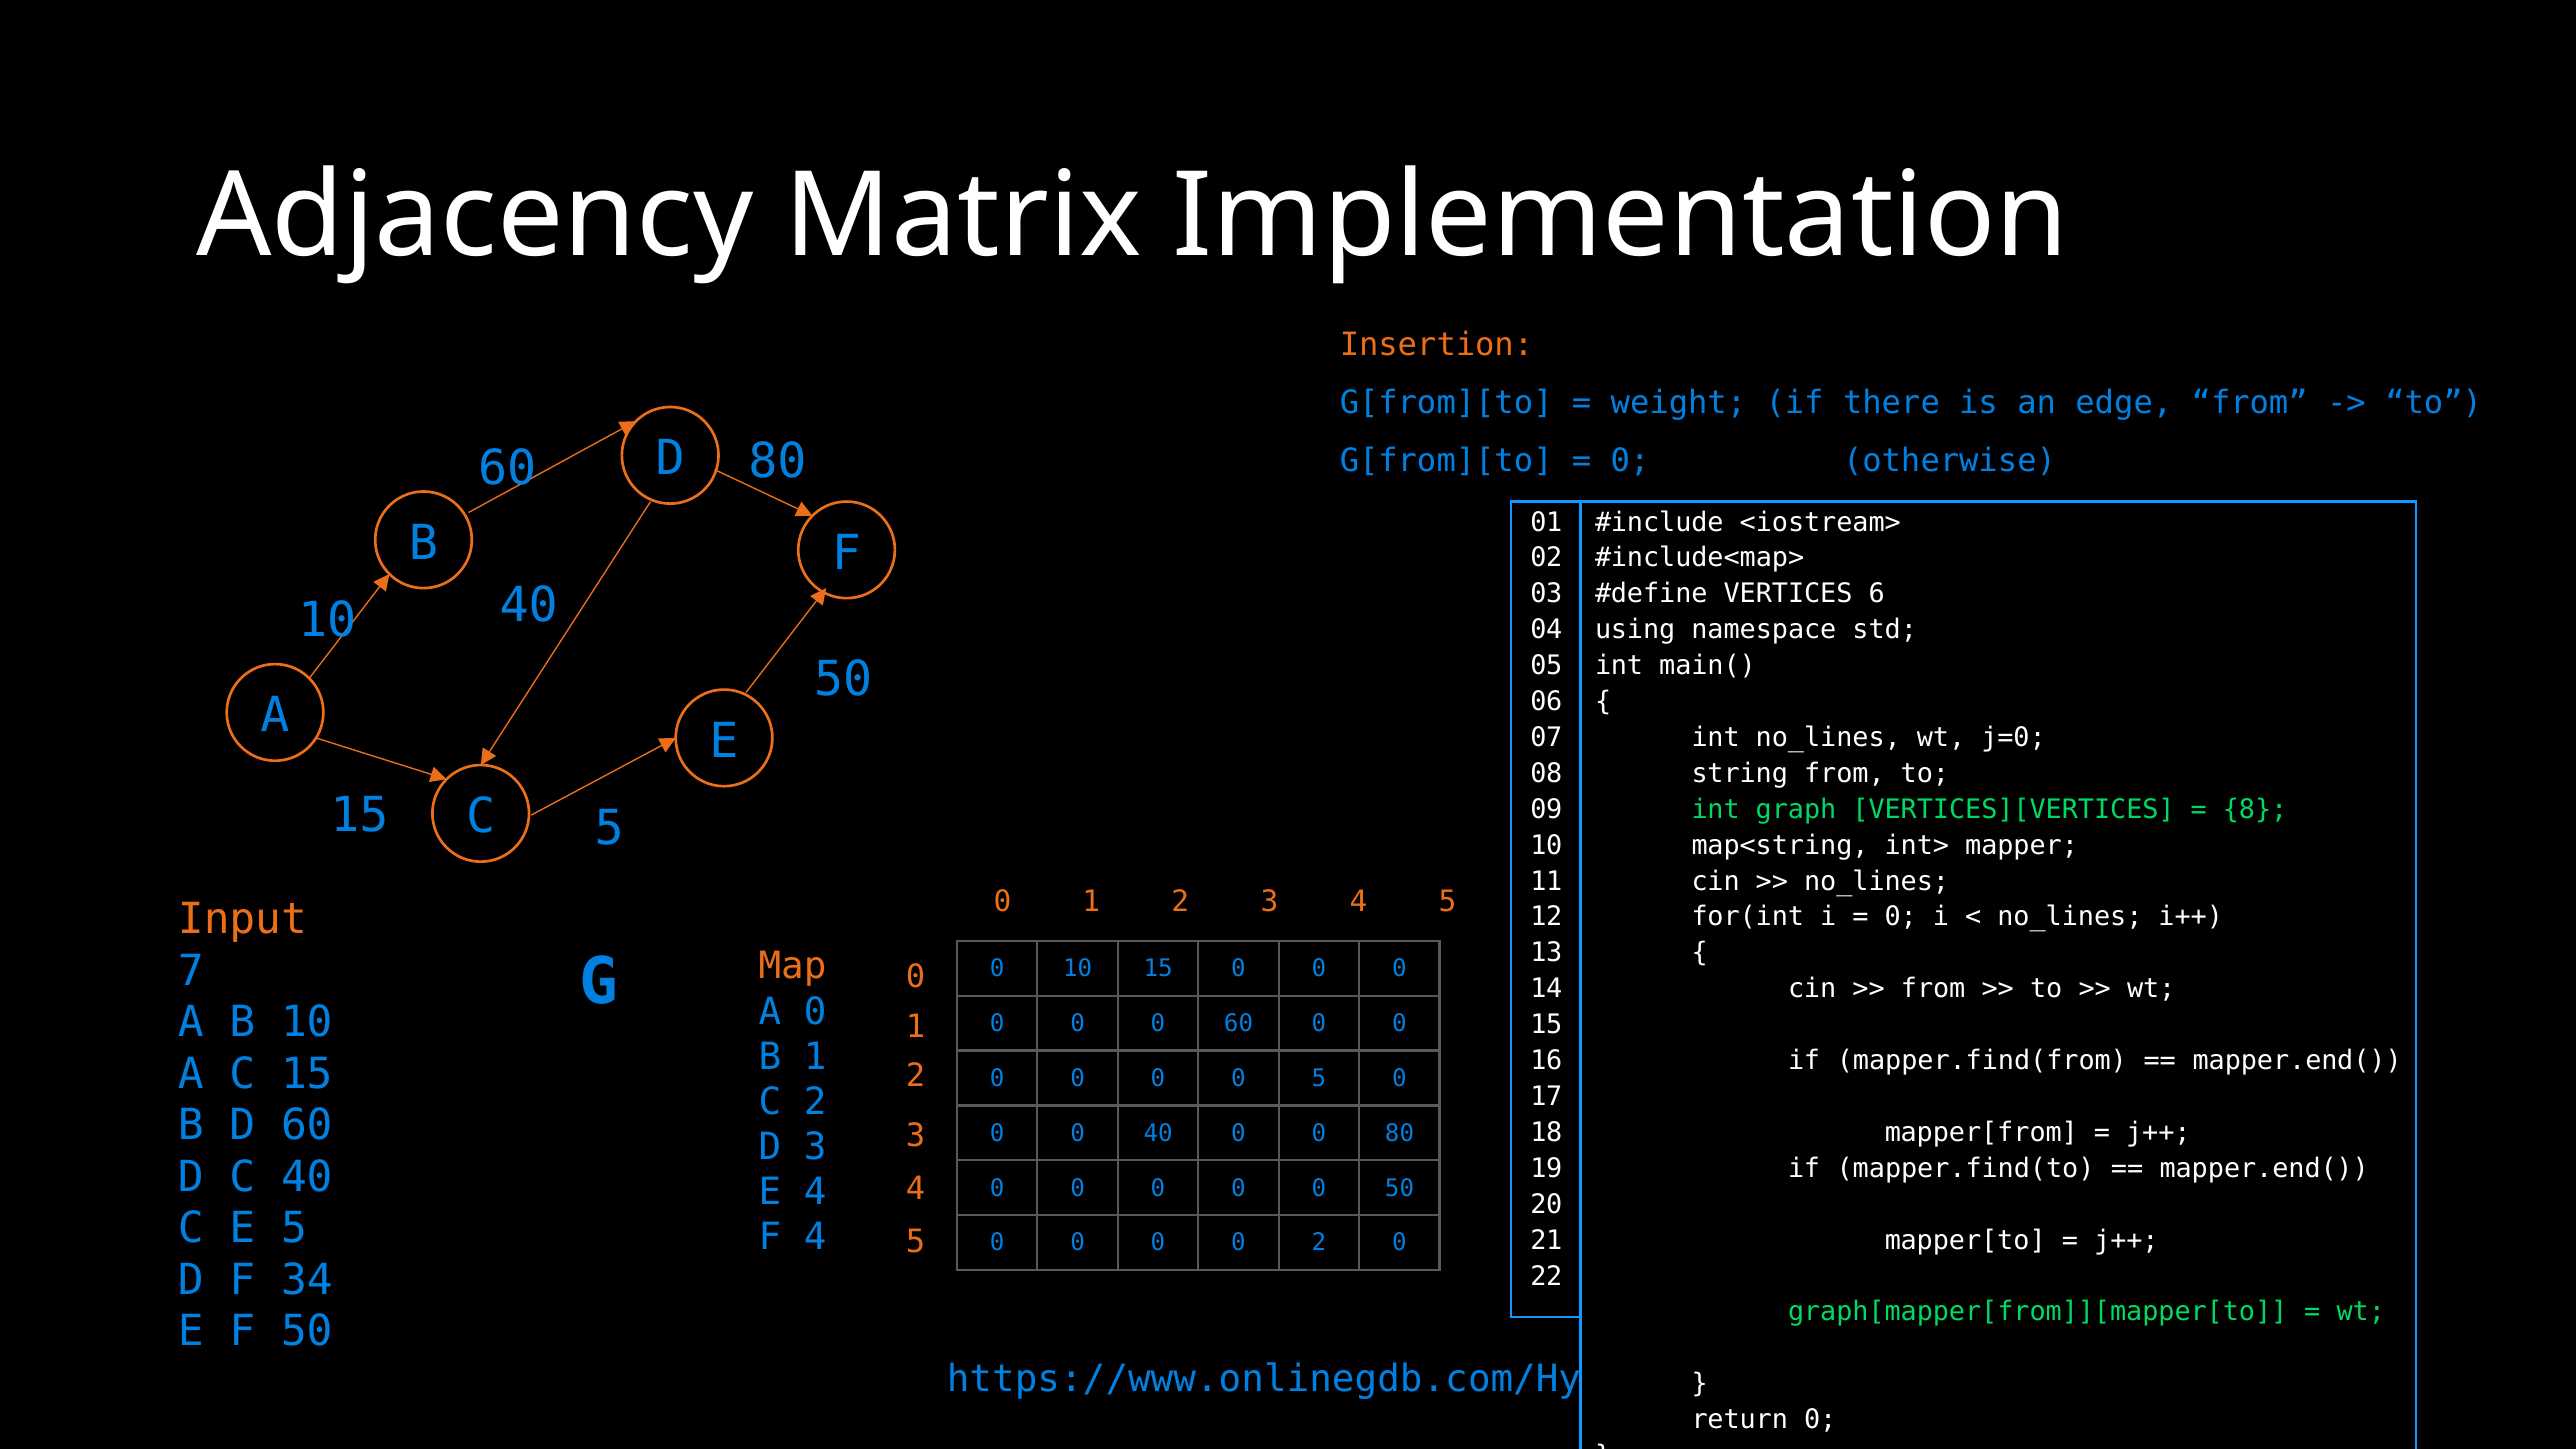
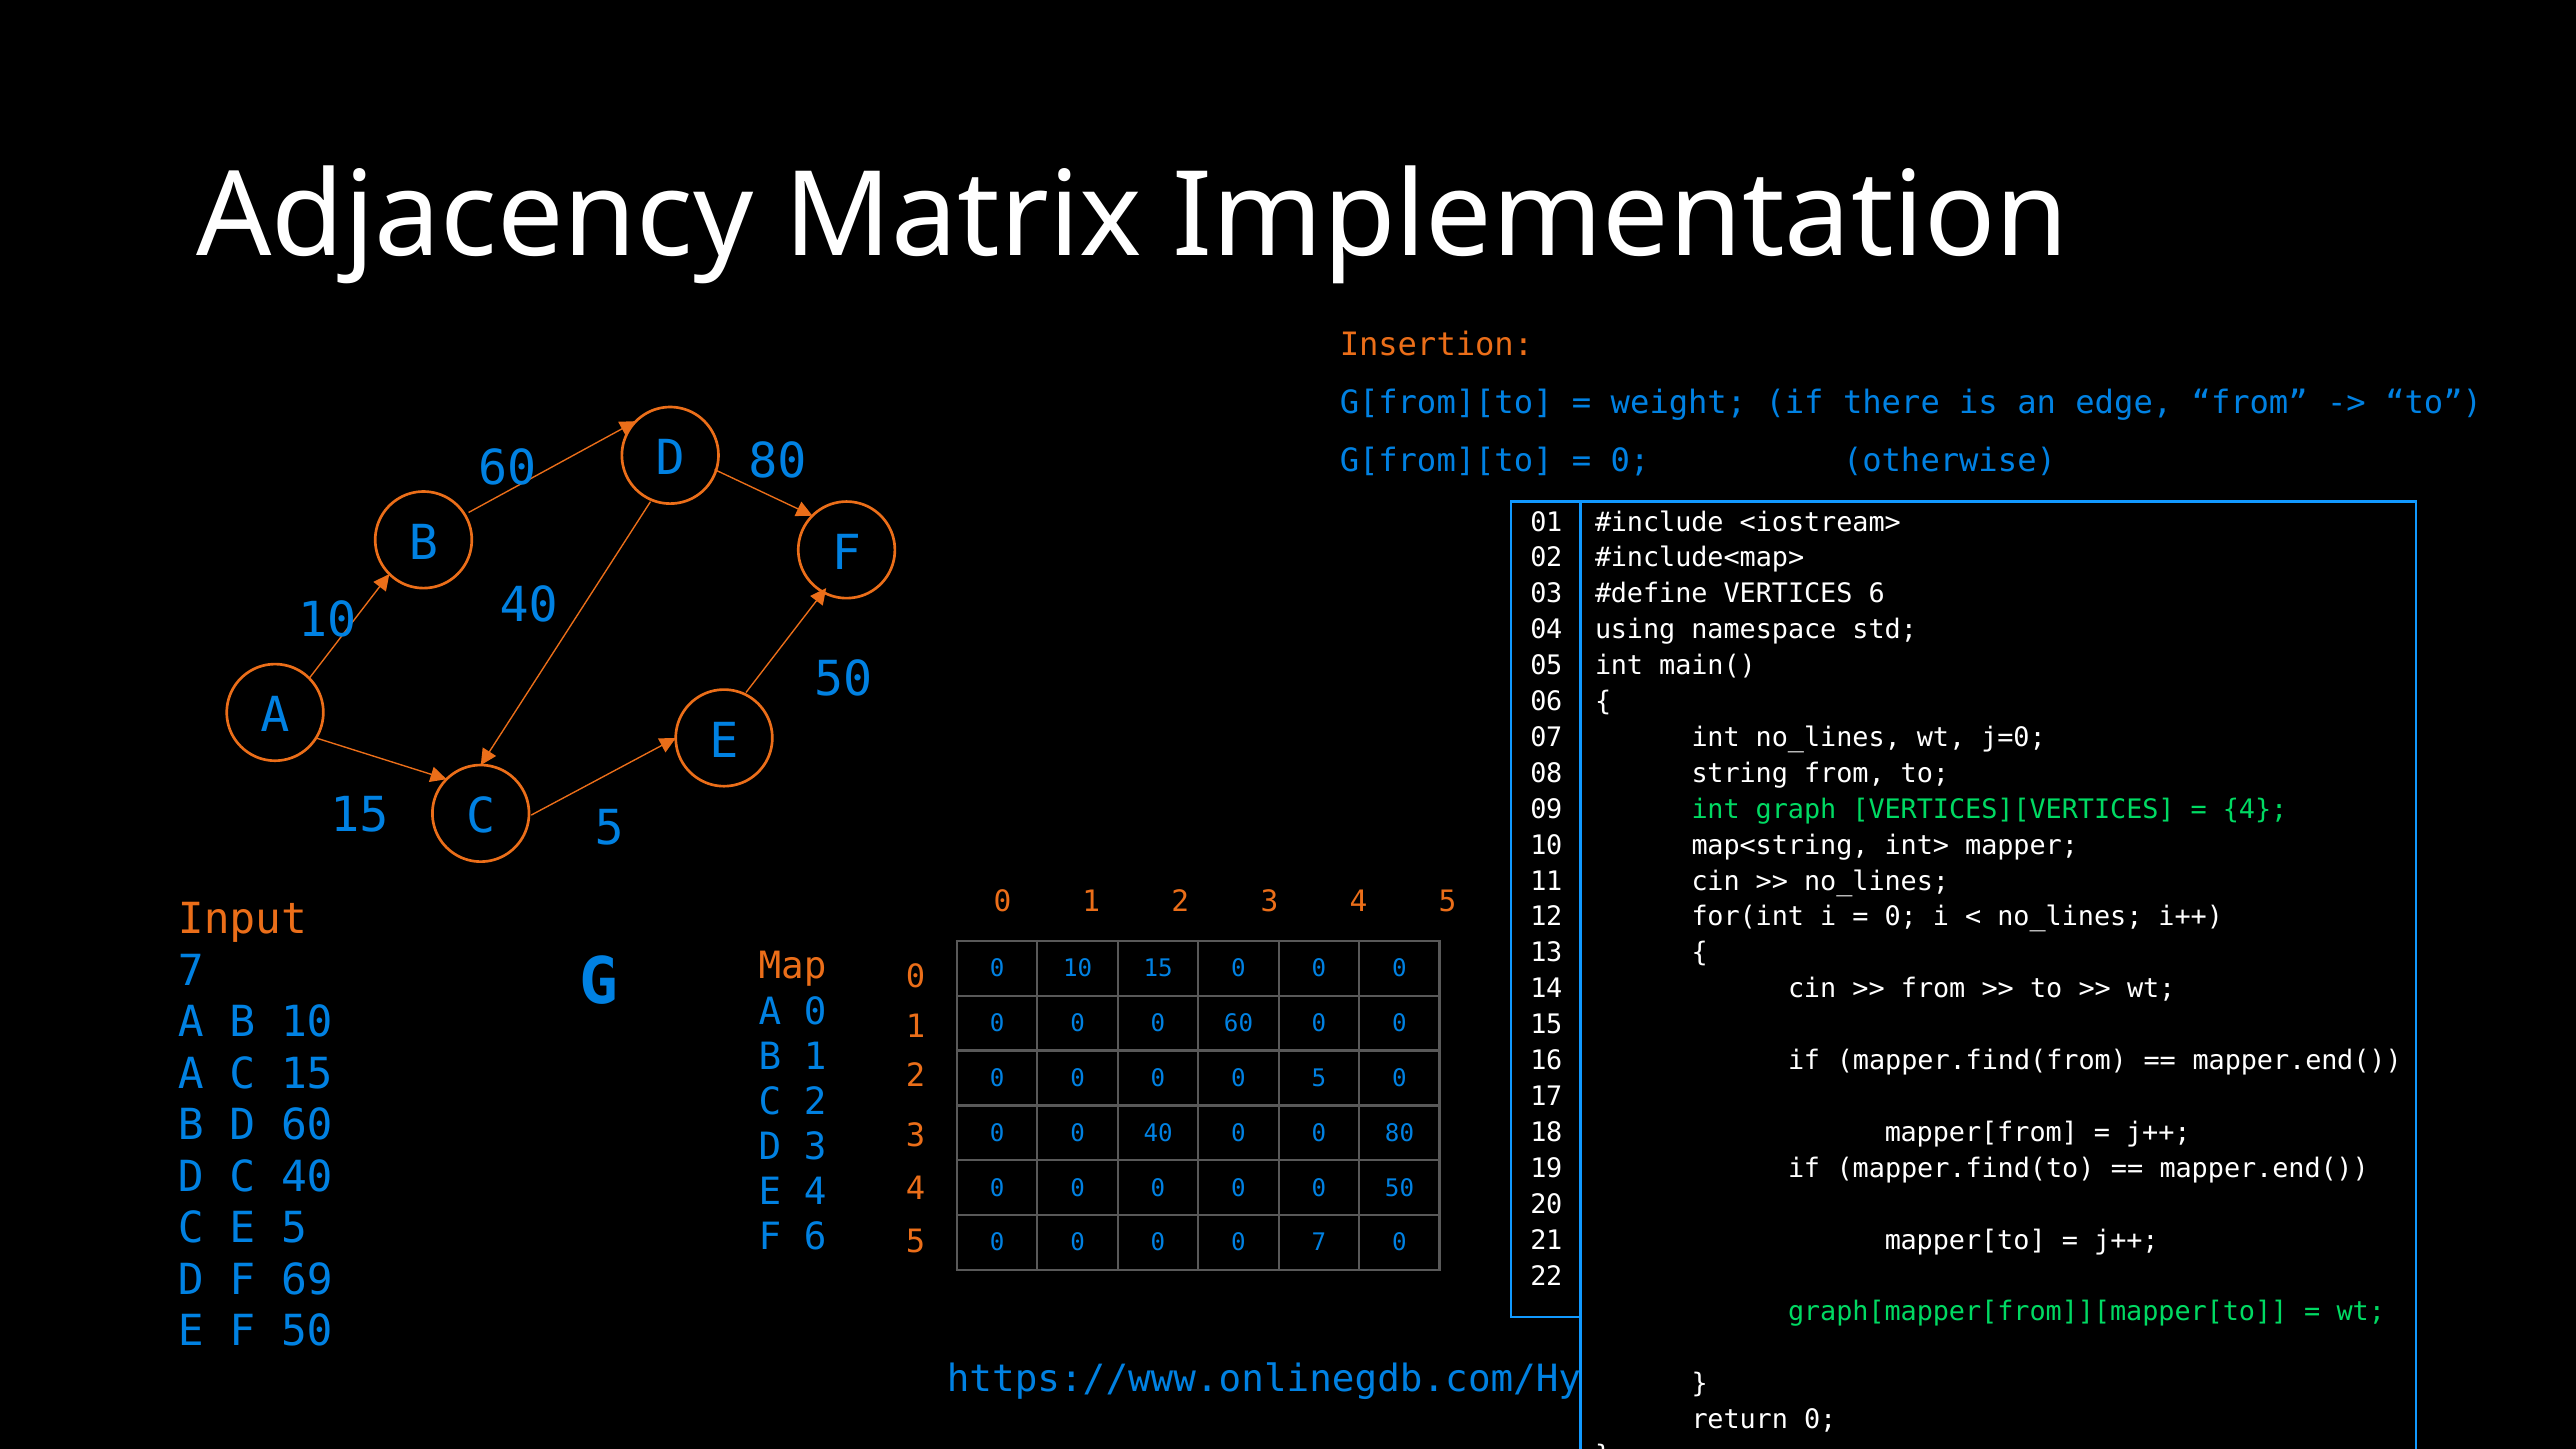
8 at (2255, 809): 8 -> 4
F 4: 4 -> 6
0 2: 2 -> 7
34: 34 -> 69
